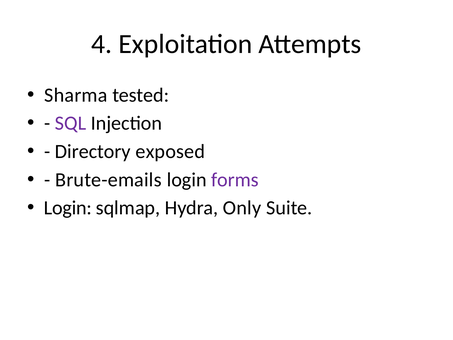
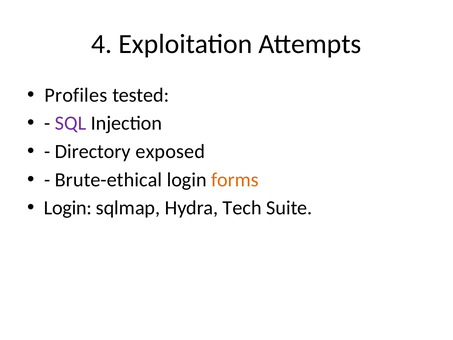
Sharma: Sharma -> Profiles
Brute-emails: Brute-emails -> Brute-ethical
forms colour: purple -> orange
Only: Only -> Tech
